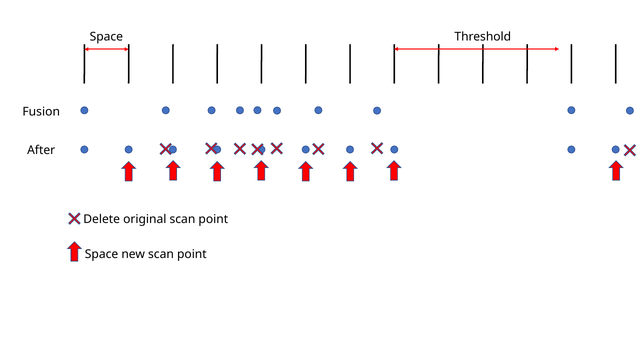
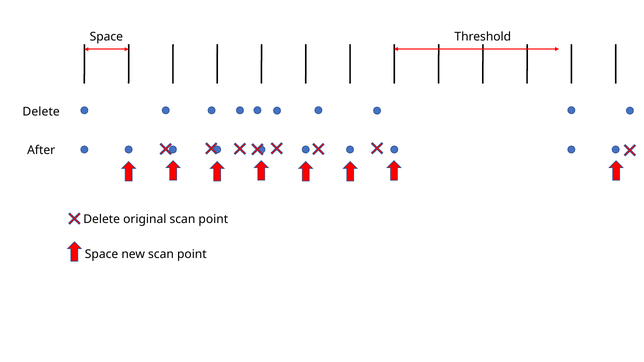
Fusion at (41, 112): Fusion -> Delete
